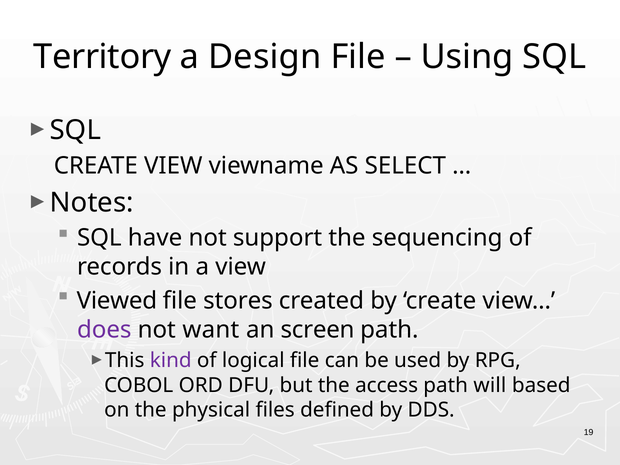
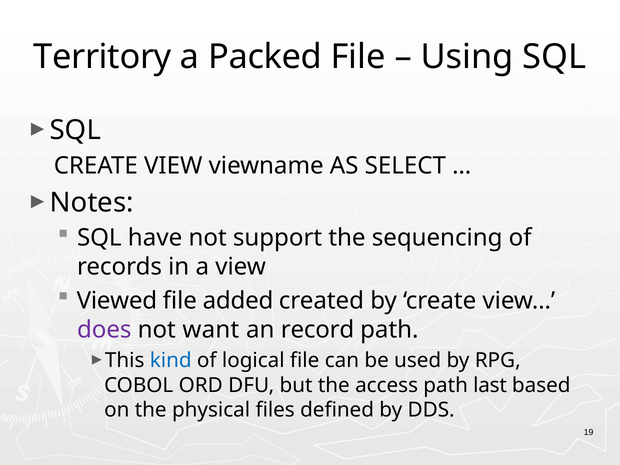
Design: Design -> Packed
stores: stores -> added
screen: screen -> record
kind colour: purple -> blue
will: will -> last
